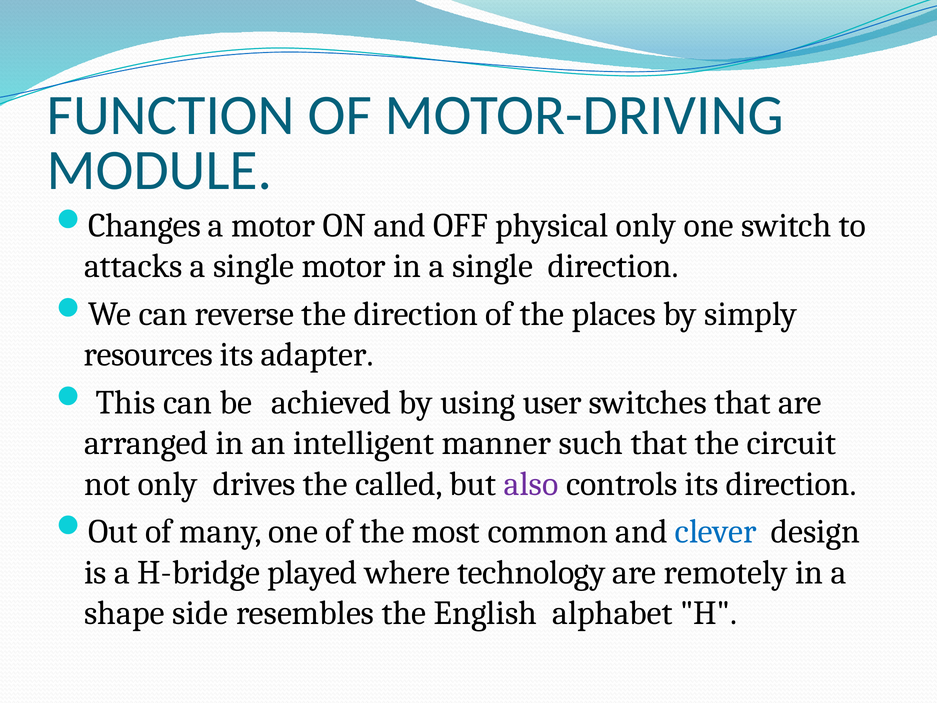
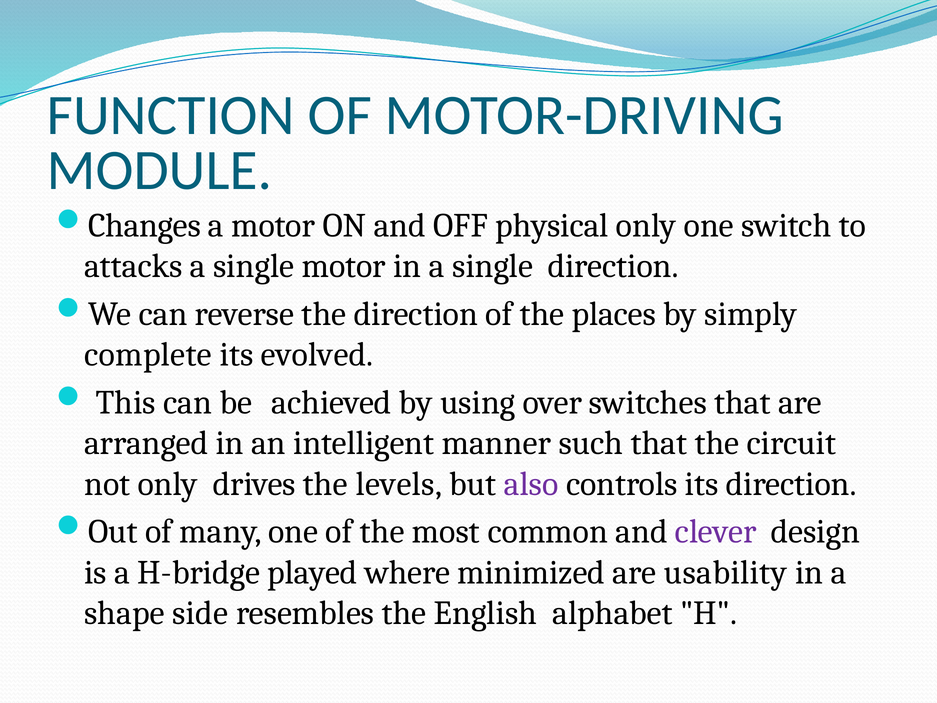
resources: resources -> complete
adapter: adapter -> evolved
user: user -> over
called: called -> levels
clever colour: blue -> purple
technology: technology -> minimized
remotely: remotely -> usability
